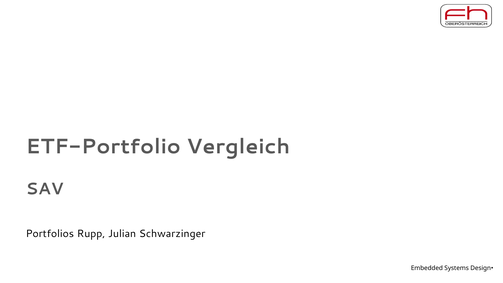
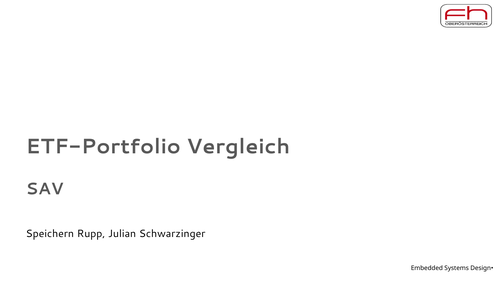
Portfolios: Portfolios -> Speichern
